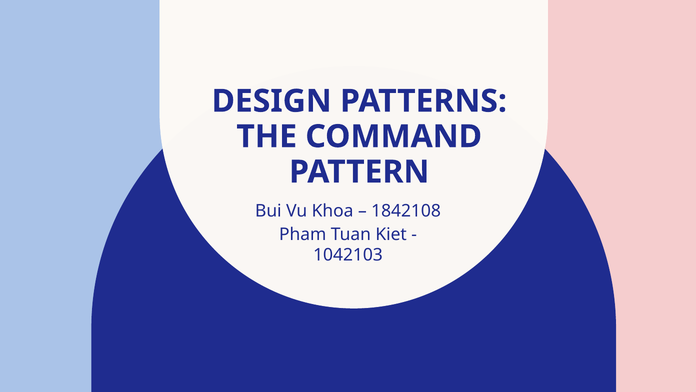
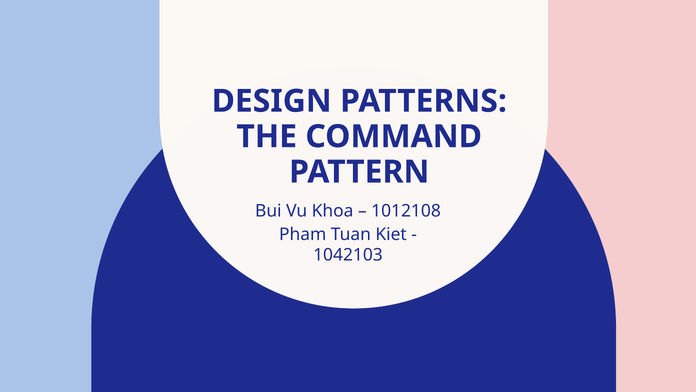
1842108: 1842108 -> 1012108
